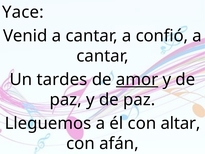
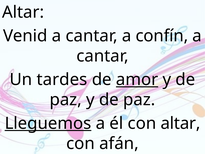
Yace at (23, 12): Yace -> Altar
confió: confió -> confín
Lleguemos underline: none -> present
